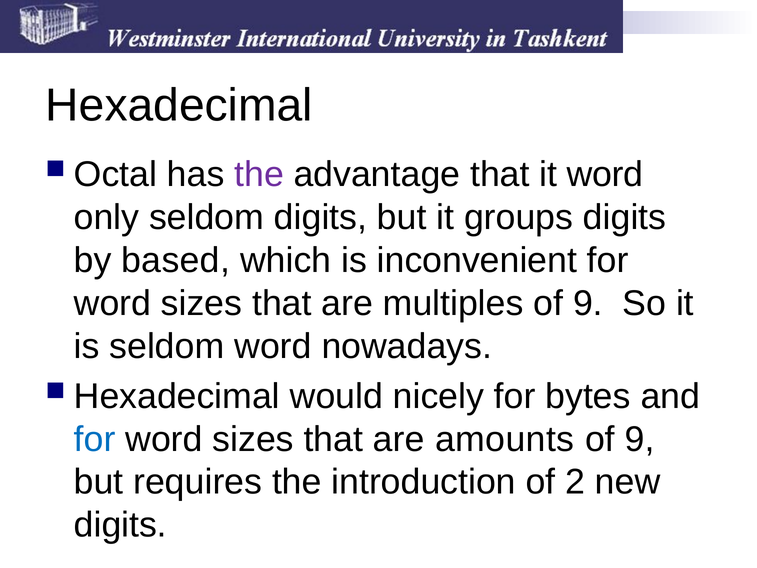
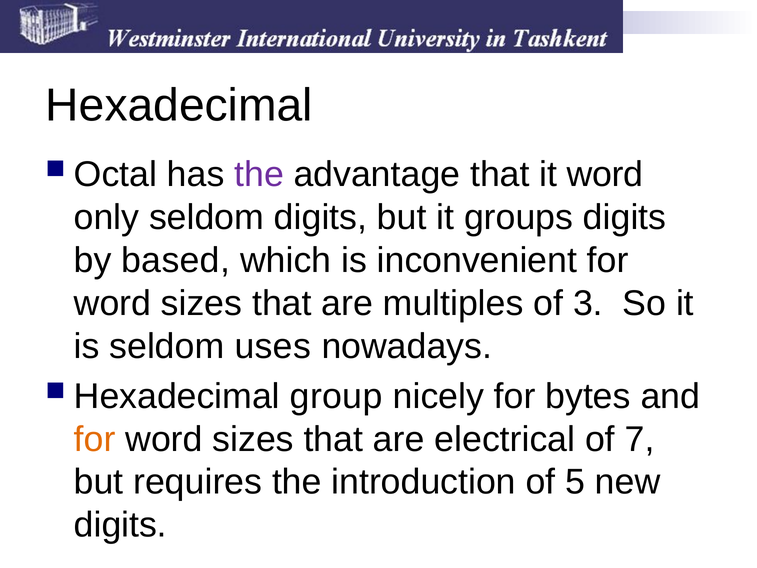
multiples of 9: 9 -> 3
seldom word: word -> uses
would: would -> group
for at (95, 439) colour: blue -> orange
amounts: amounts -> electrical
9 at (640, 439): 9 -> 7
2: 2 -> 5
